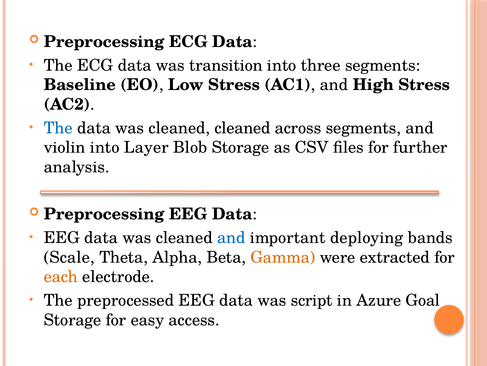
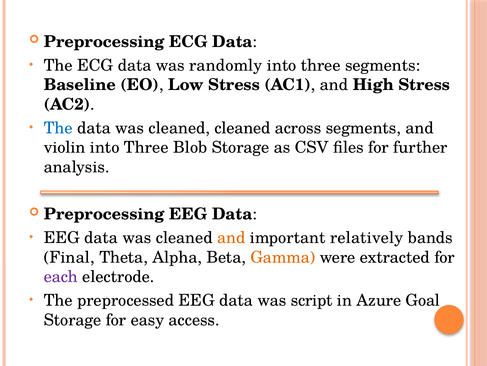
transition: transition -> randomly
Layer at (146, 147): Layer -> Three
and at (231, 237) colour: blue -> orange
deploying: deploying -> relatively
Scale: Scale -> Final
each colour: orange -> purple
